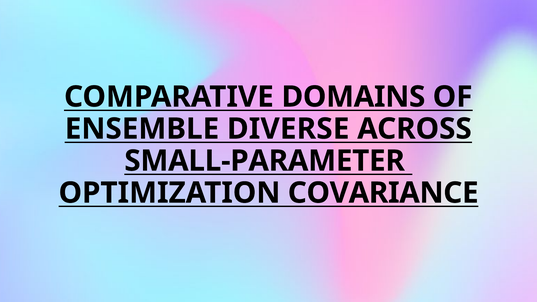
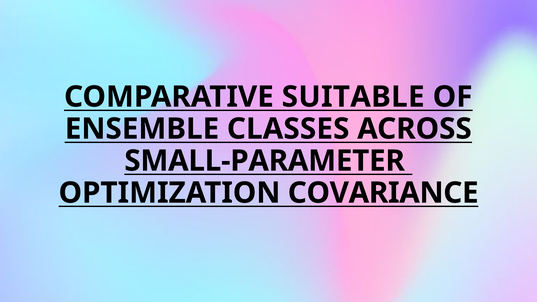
DOMAINS: DOMAINS -> SUITABLE
DIVERSE: DIVERSE -> CLASSES
